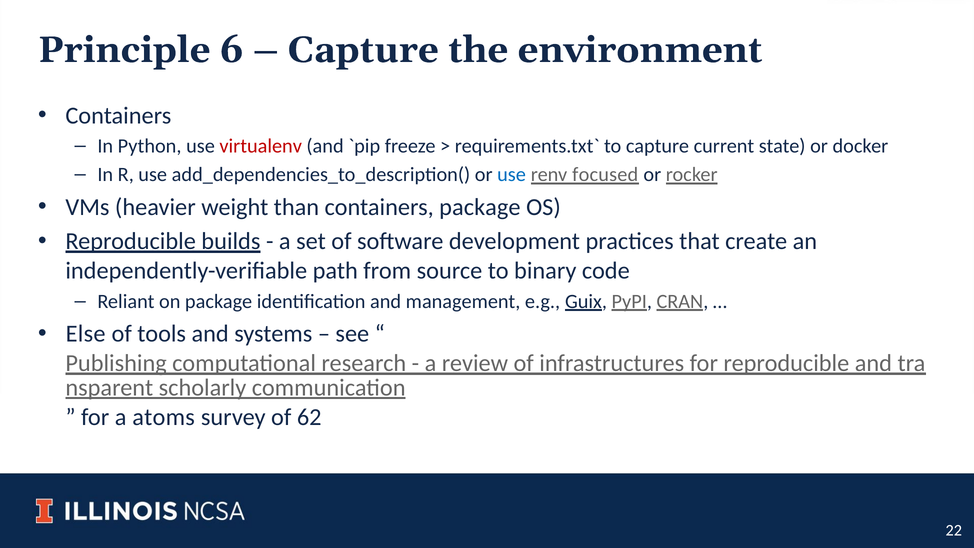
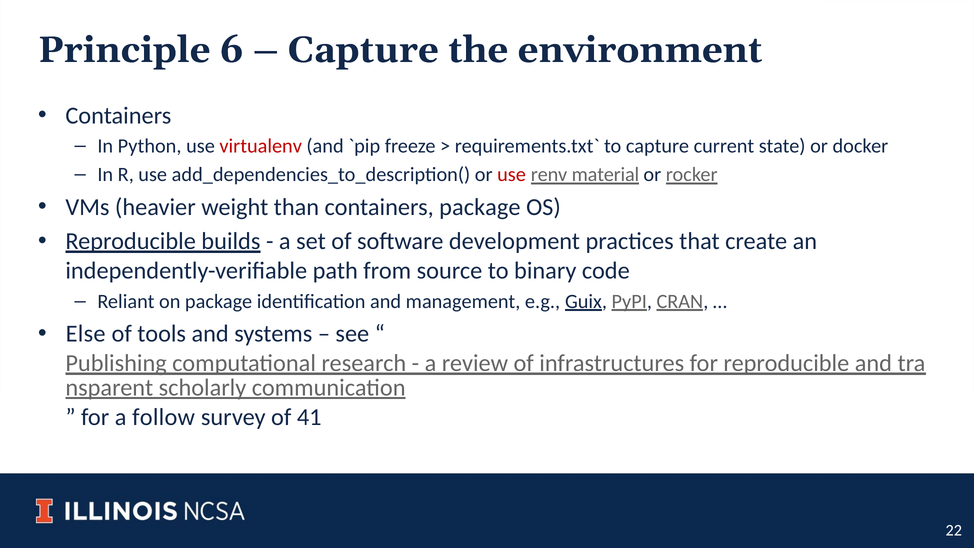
use at (512, 175) colour: blue -> red
focused: focused -> material
atoms: atoms -> follow
62: 62 -> 41
